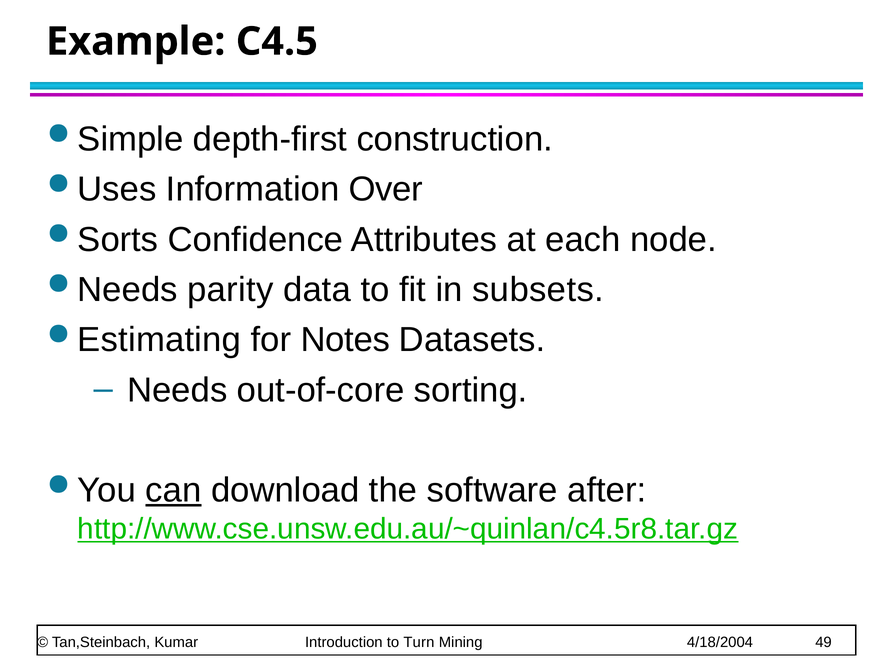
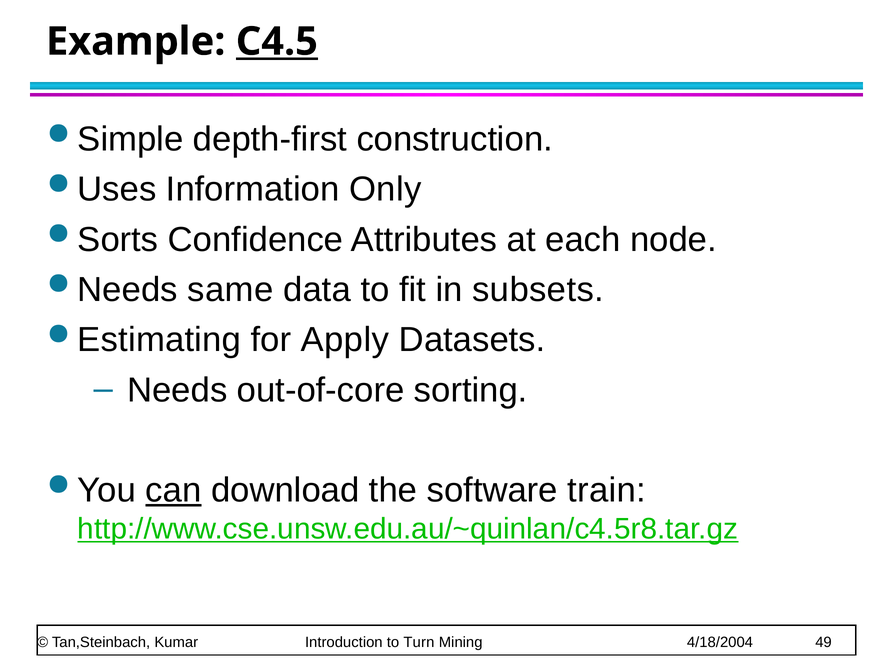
C4.5 underline: none -> present
Over: Over -> Only
parity: parity -> same
Notes: Notes -> Apply
after: after -> train
